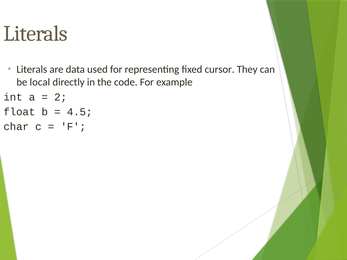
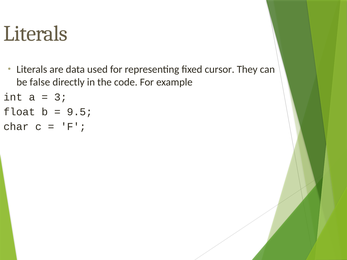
local: local -> false
2: 2 -> 3
4.5: 4.5 -> 9.5
